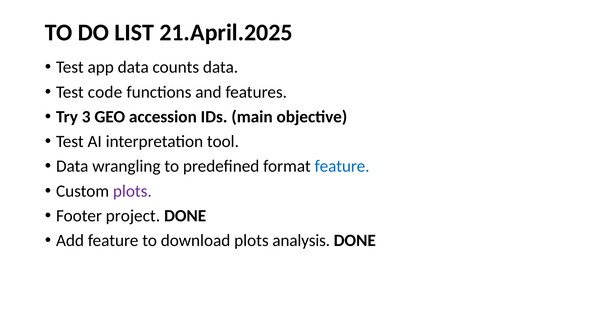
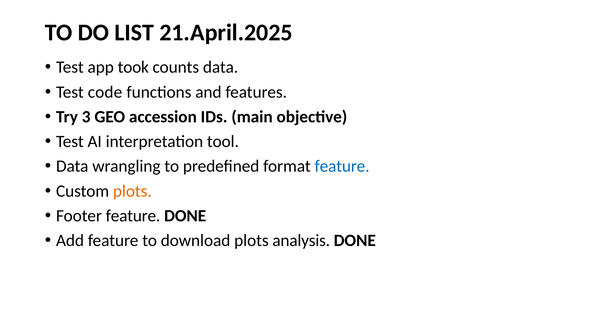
app data: data -> took
plots at (132, 191) colour: purple -> orange
Footer project: project -> feature
